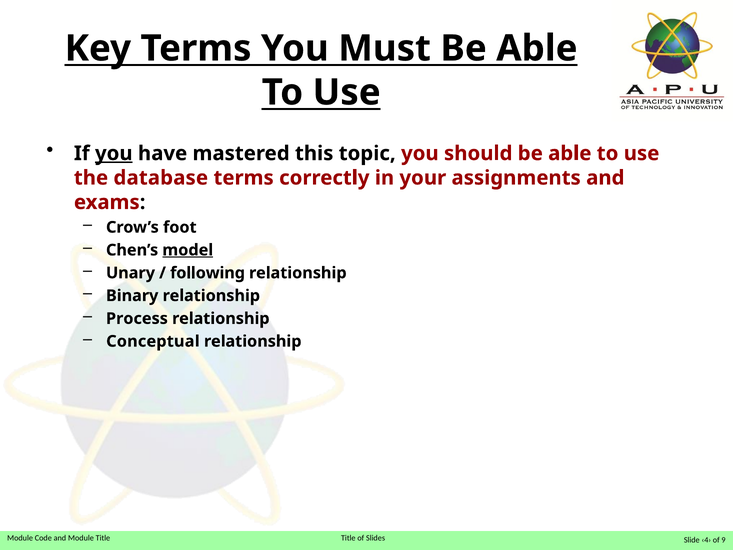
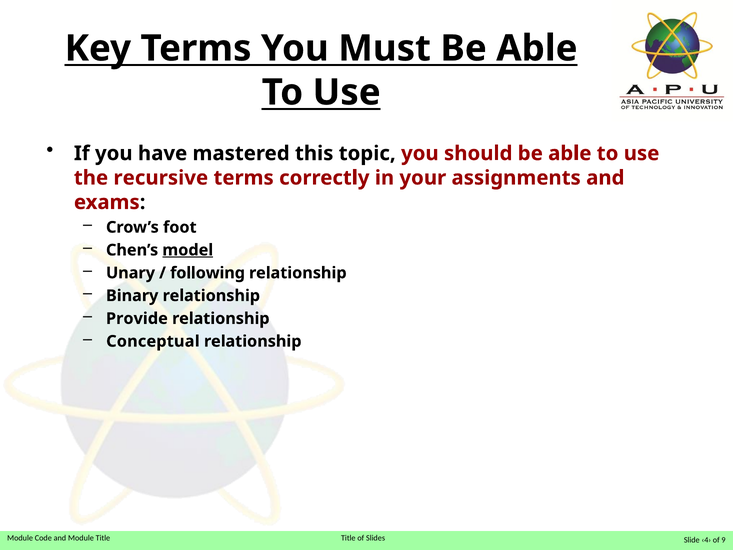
you at (114, 153) underline: present -> none
database: database -> recursive
Process: Process -> Provide
